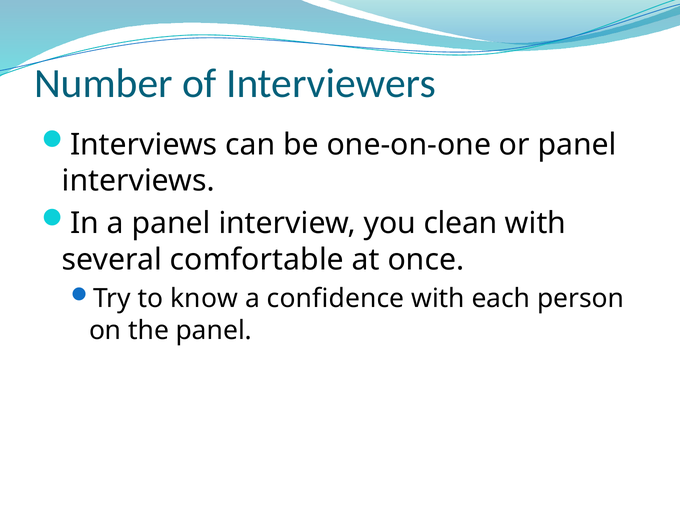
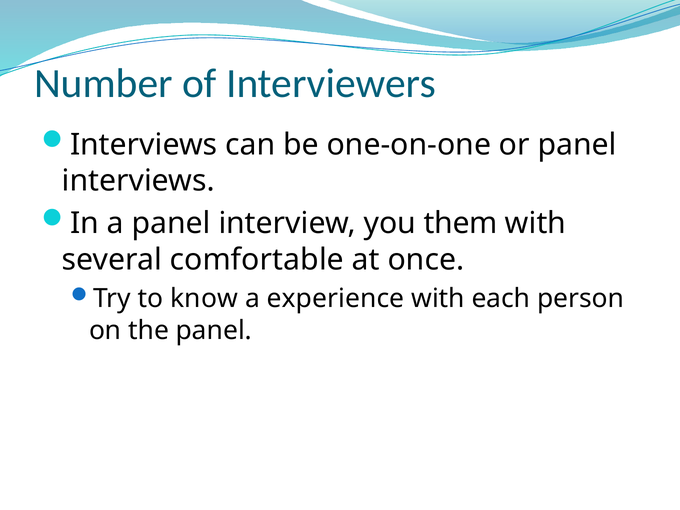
clean: clean -> them
confidence: confidence -> experience
